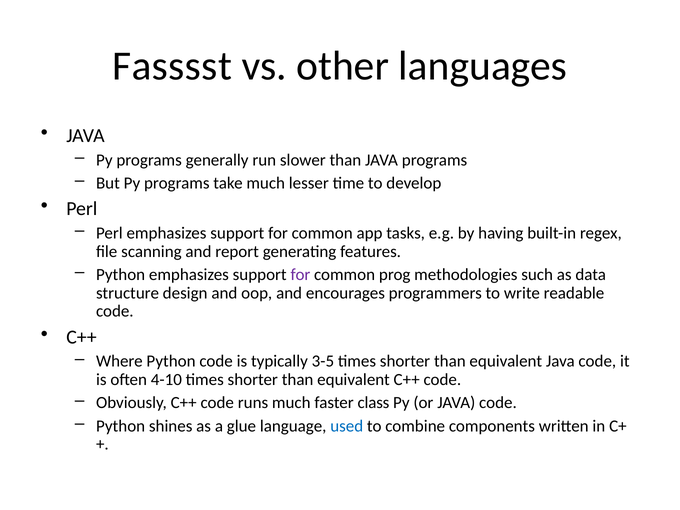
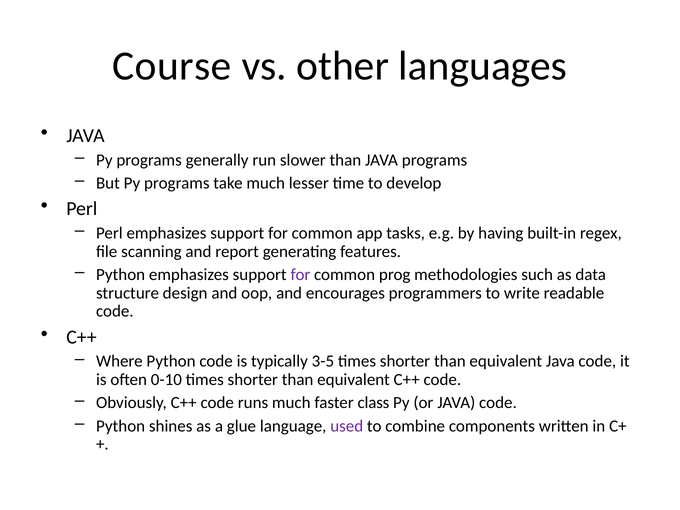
Fasssst: Fasssst -> Course
4-10: 4-10 -> 0-10
used colour: blue -> purple
